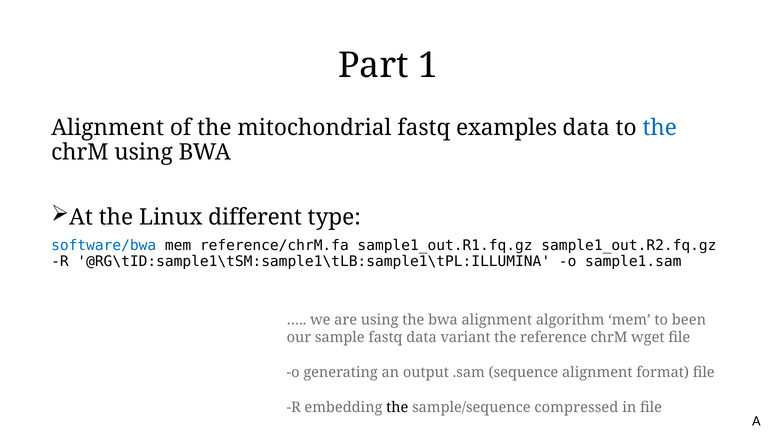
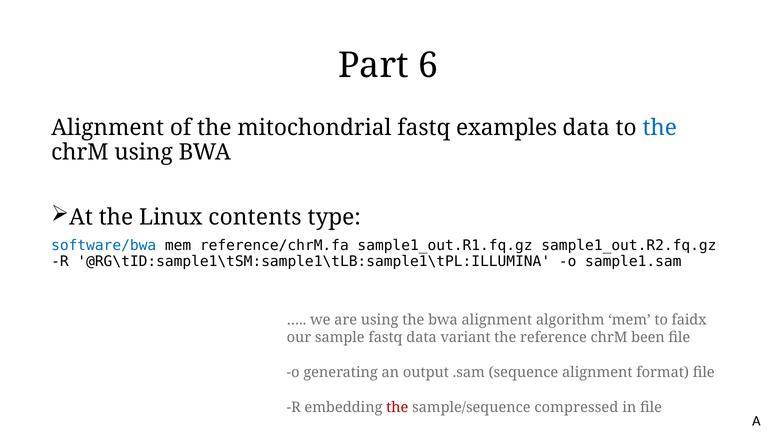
1: 1 -> 6
different: different -> contents
been: been -> faidx
wget: wget -> been
the at (397, 407) colour: black -> red
